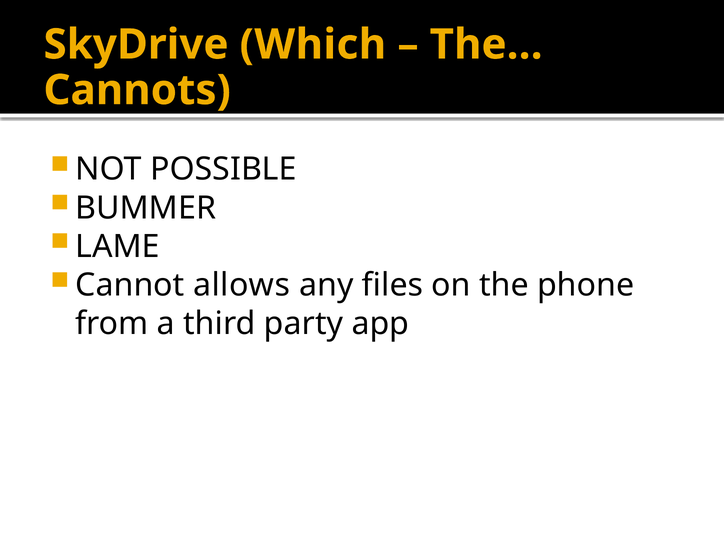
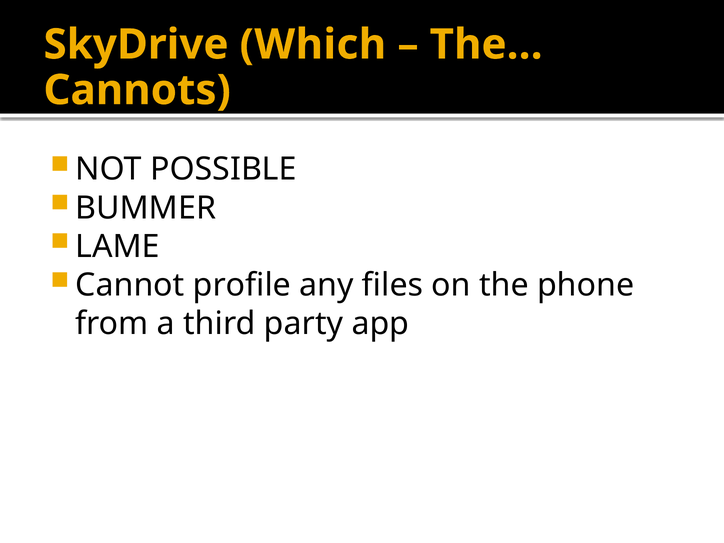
allows: allows -> profile
